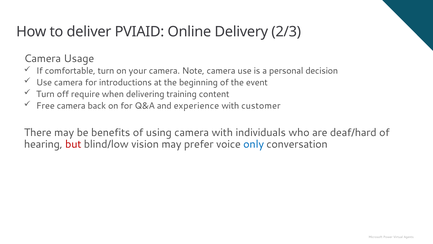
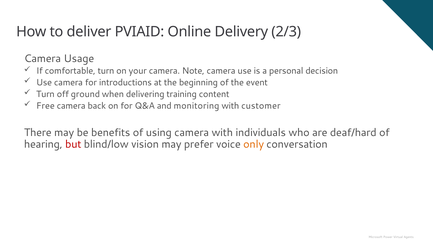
require: require -> ground
experience: experience -> monitoring
only colour: blue -> orange
